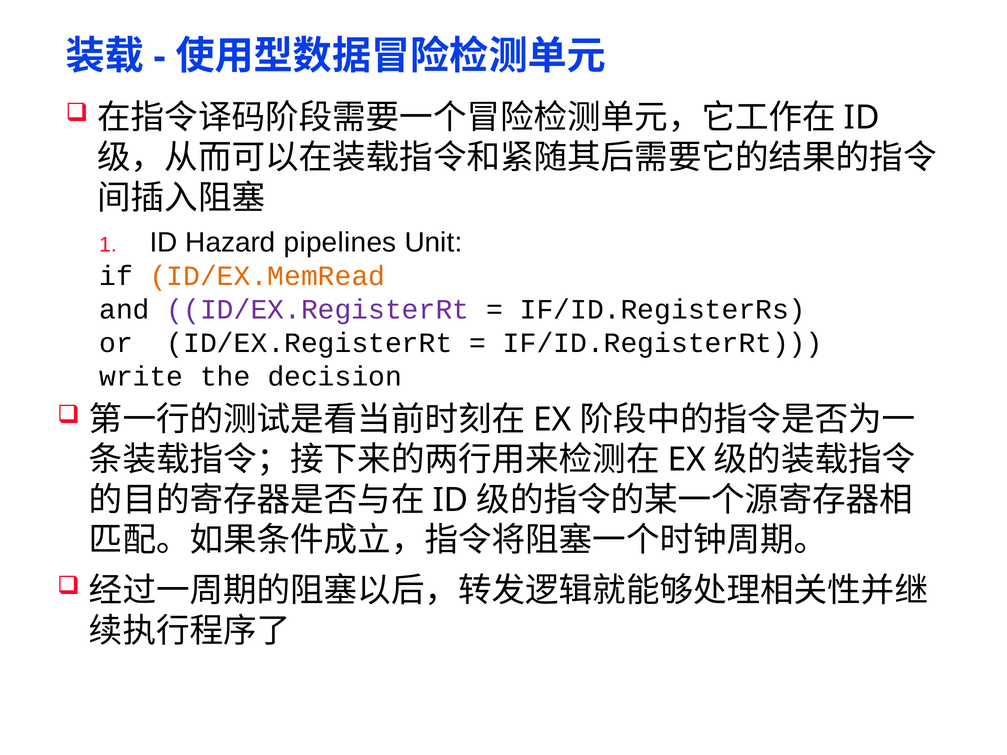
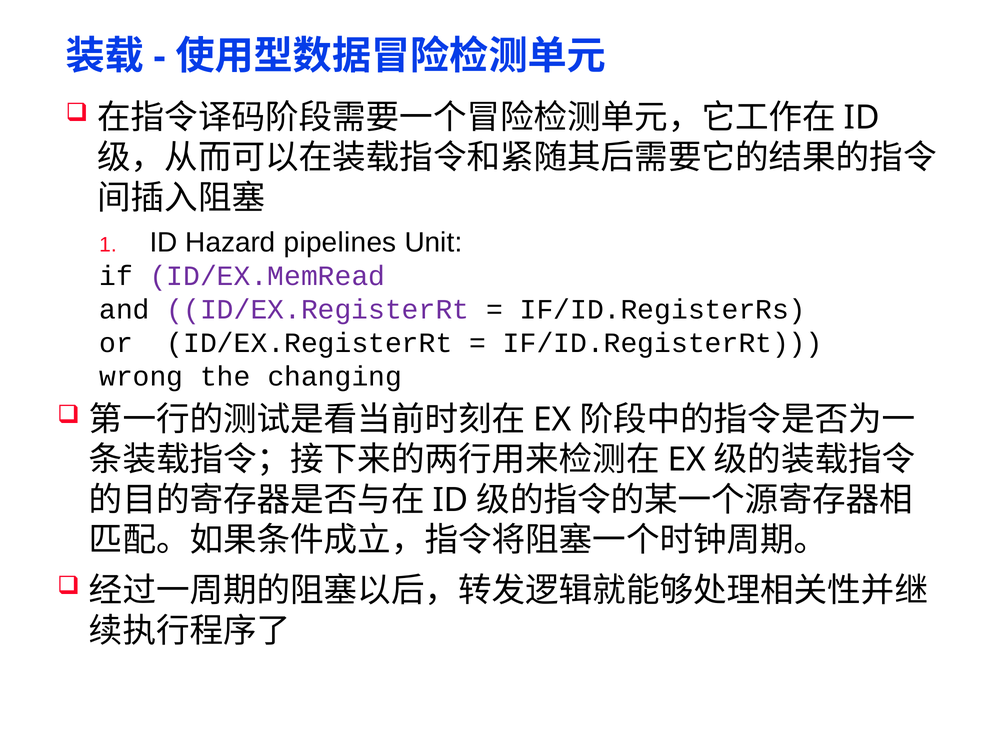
ID/EX.MemRead colour: orange -> purple
write: write -> wrong
decision: decision -> changing
